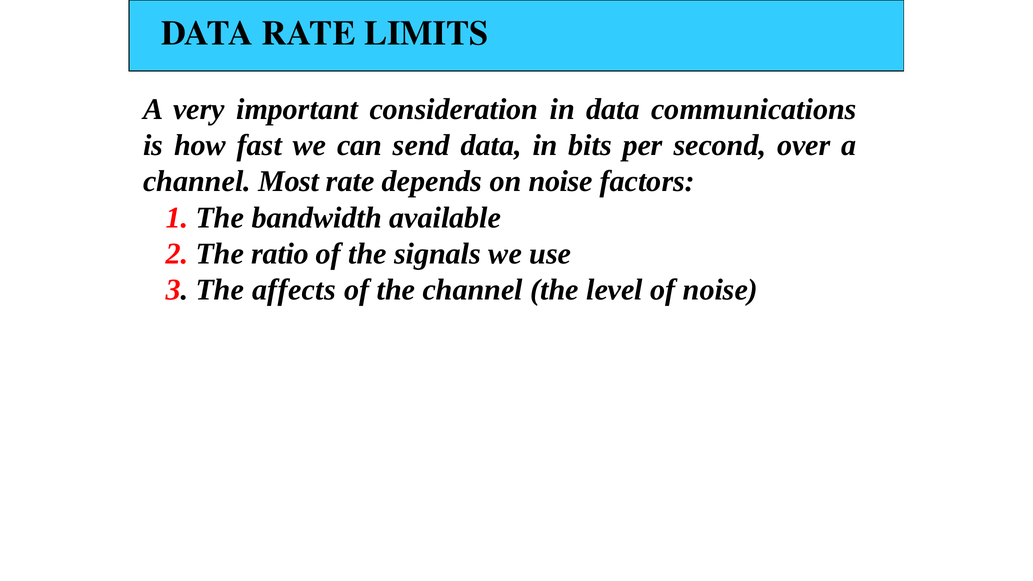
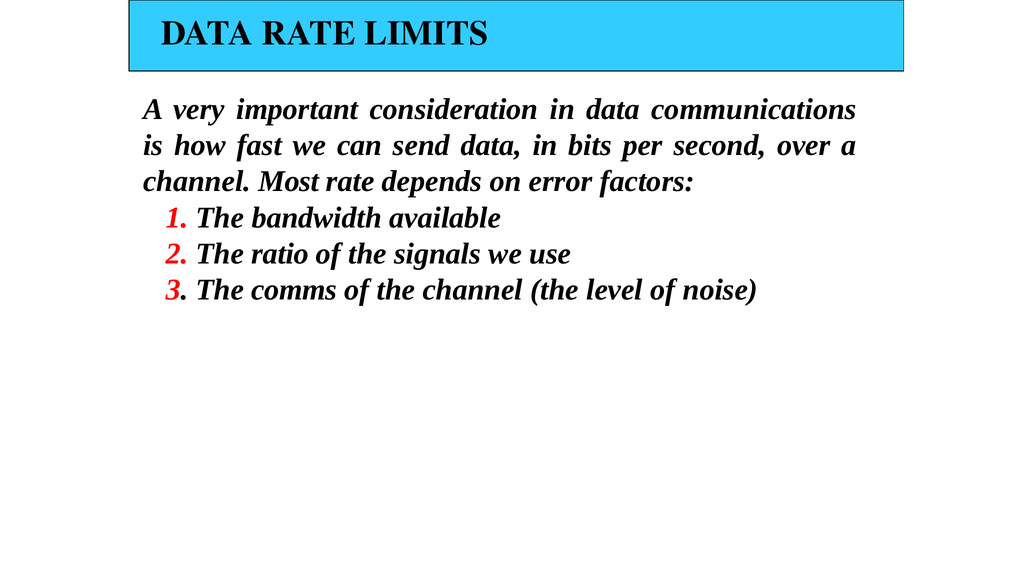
on noise: noise -> error
affects: affects -> comms
